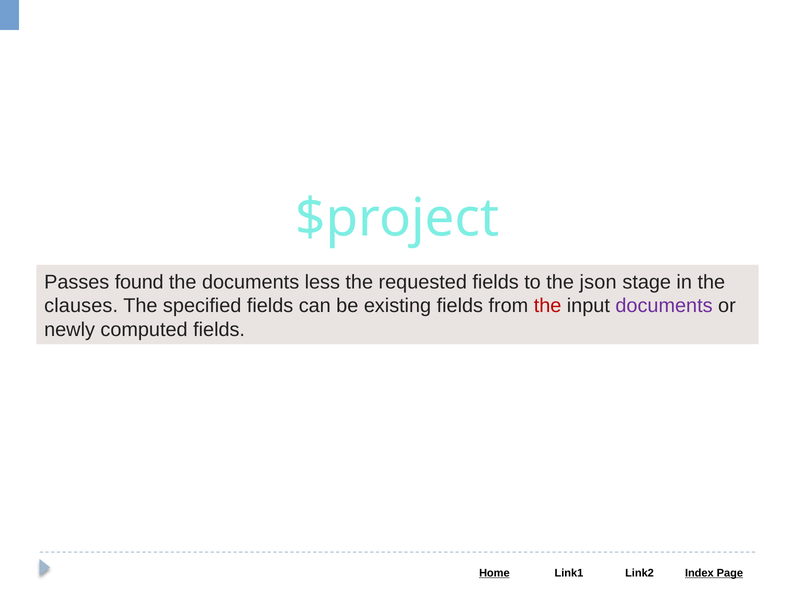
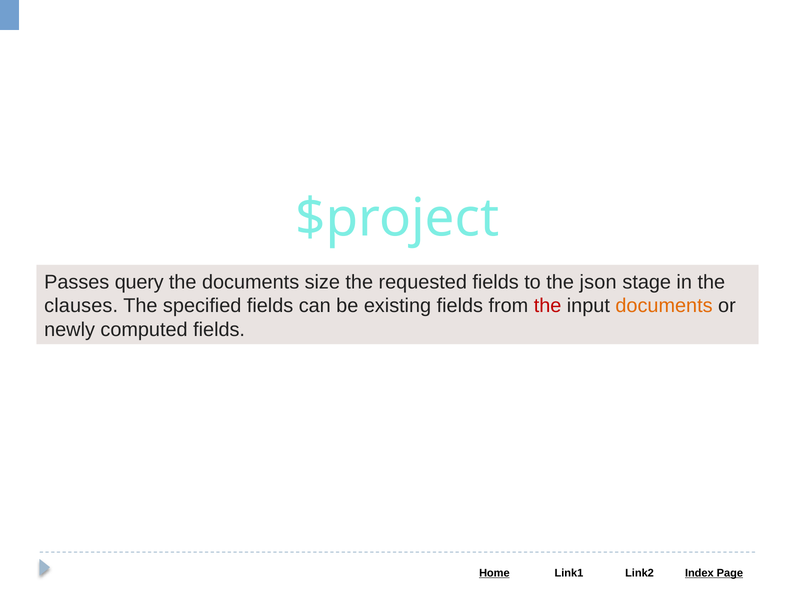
found: found -> query
less: less -> size
documents at (664, 306) colour: purple -> orange
